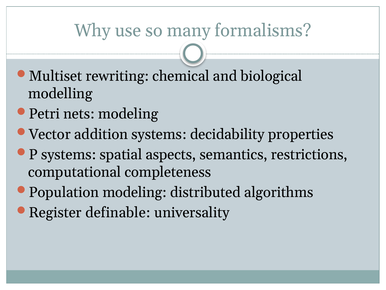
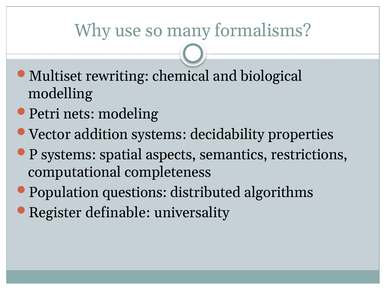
Population modeling: modeling -> questions
